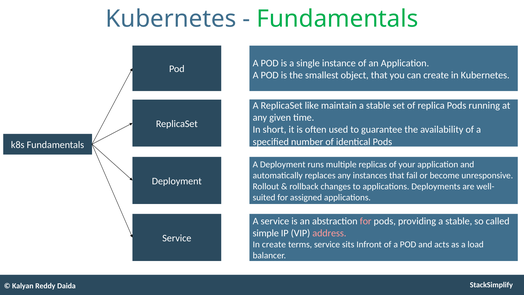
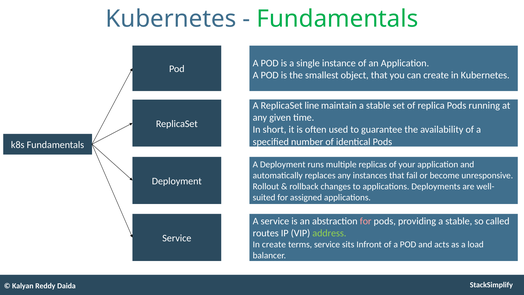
like: like -> line
simple: simple -> routes
address colour: pink -> light green
